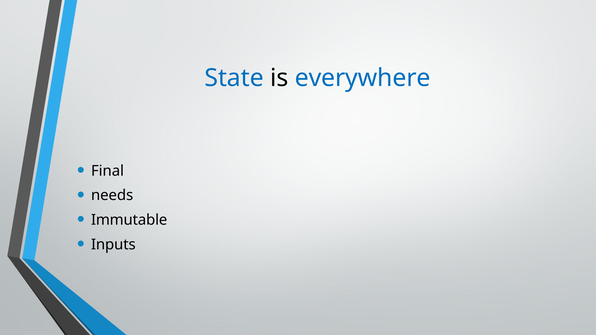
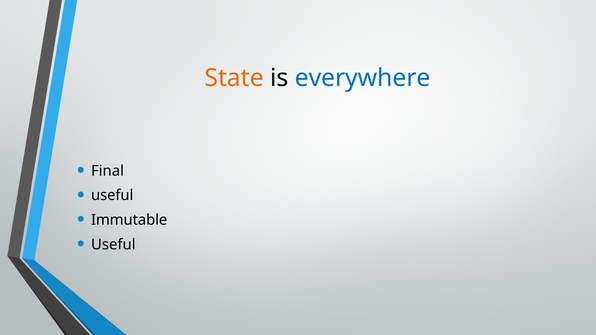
State colour: blue -> orange
needs at (112, 195): needs -> useful
Inputs at (113, 245): Inputs -> Useful
